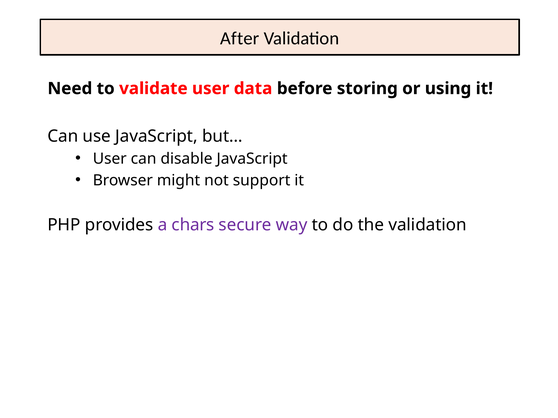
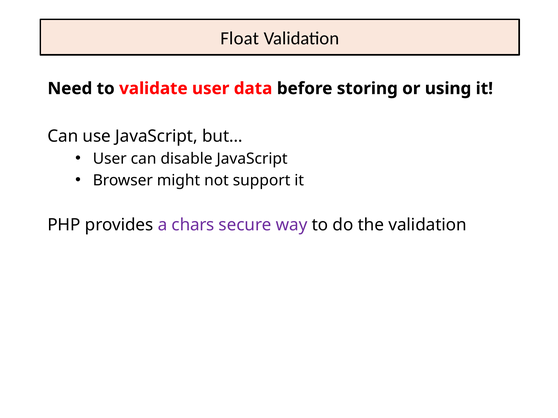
After: After -> Float
